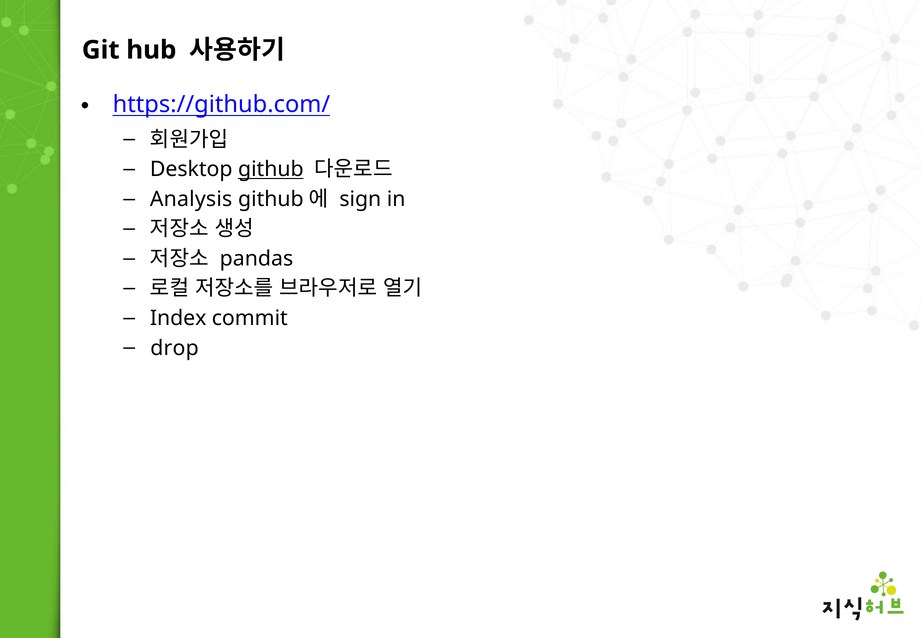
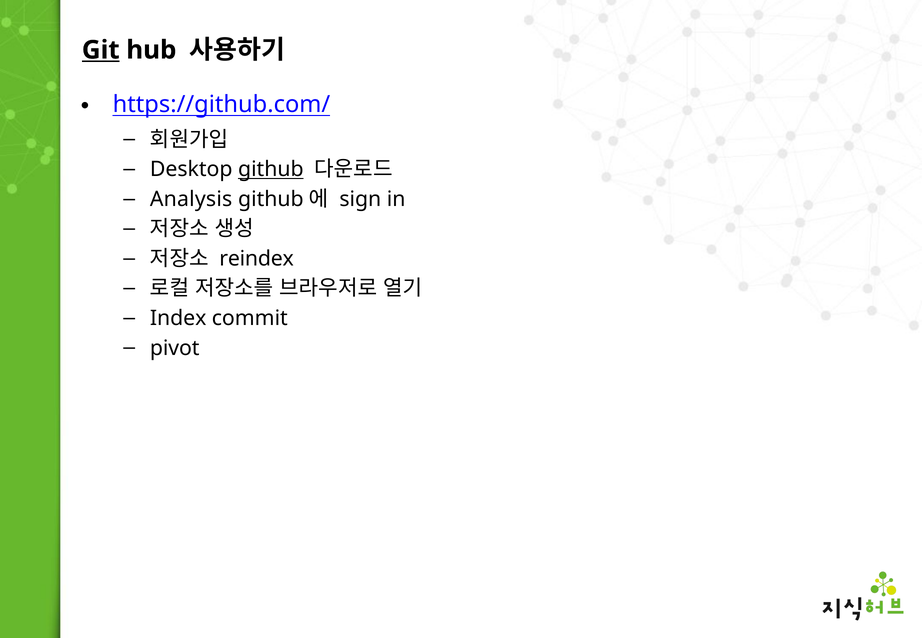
Git underline: none -> present
pandas: pandas -> reindex
drop: drop -> pivot
